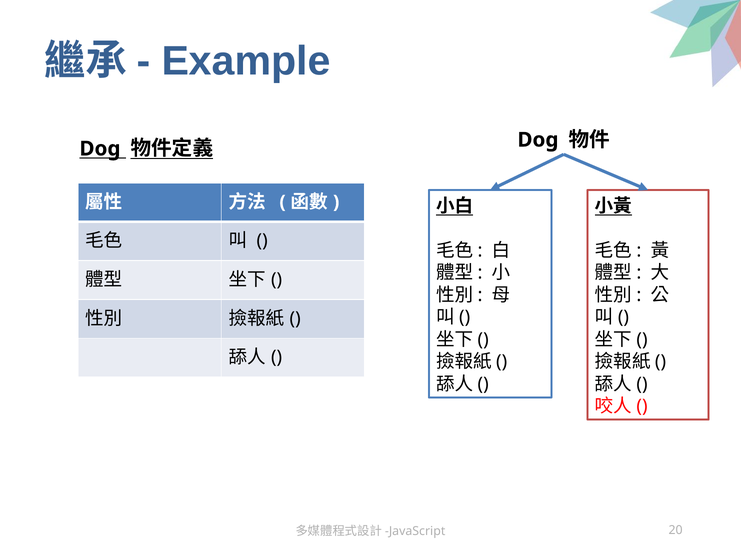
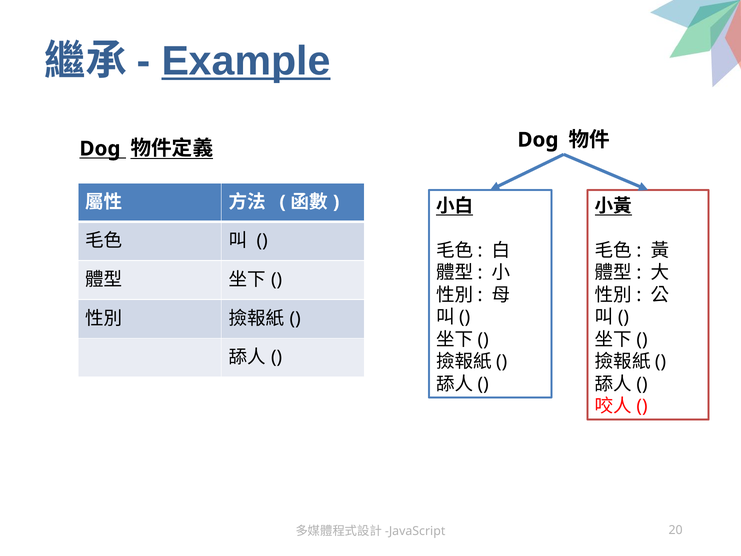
Example underline: none -> present
